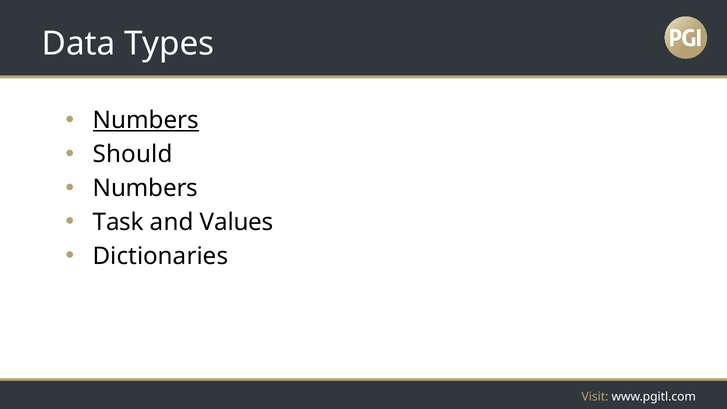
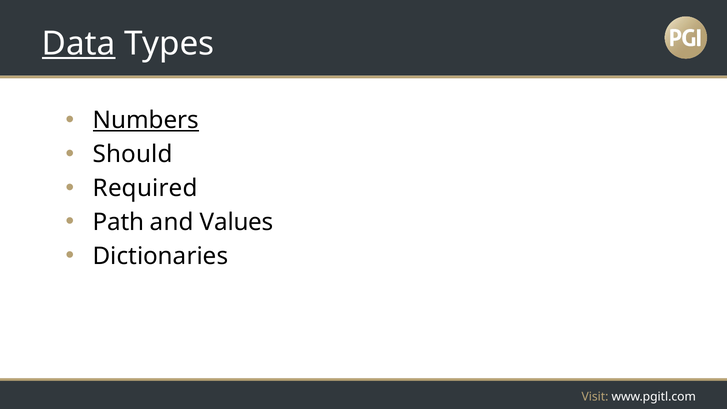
Data underline: none -> present
Numbers at (145, 188): Numbers -> Required
Task: Task -> Path
